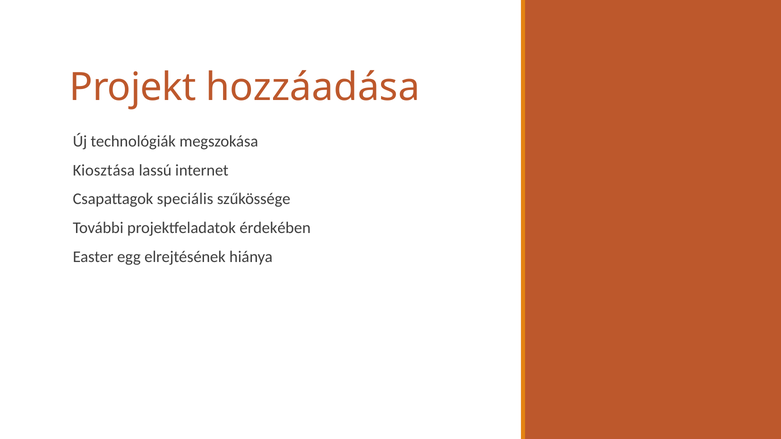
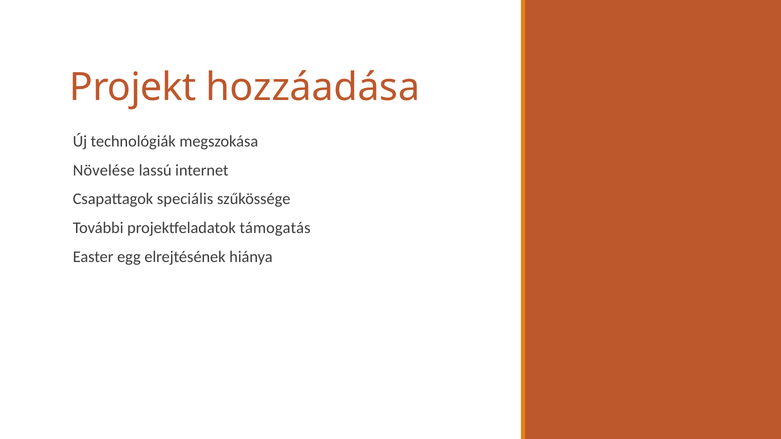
Kiosztása: Kiosztása -> Növelése
érdekében: érdekében -> támogatás
